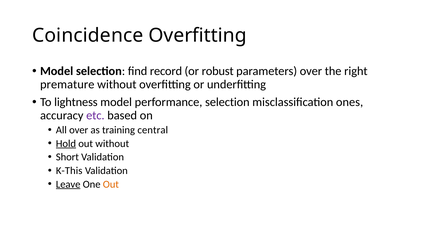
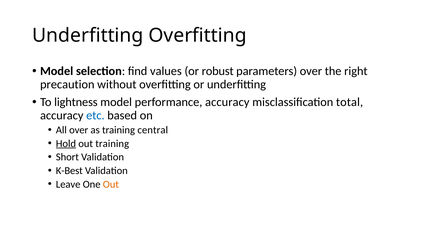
Coincidence at (88, 35): Coincidence -> Underfitting
record: record -> values
premature: premature -> precaution
performance selection: selection -> accuracy
ones: ones -> total
etc colour: purple -> blue
out without: without -> training
K-This: K-This -> K-Best
Leave underline: present -> none
